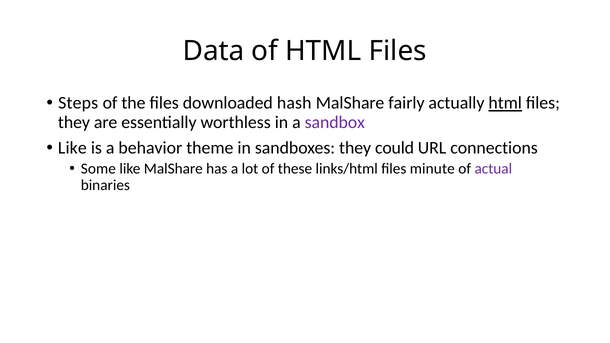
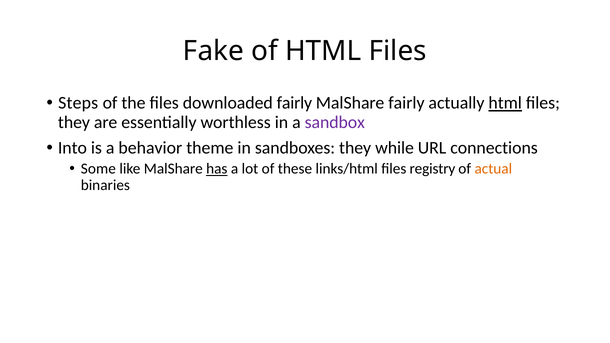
Data: Data -> Fake
downloaded hash: hash -> fairly
Like at (72, 148): Like -> Into
could: could -> while
has underline: none -> present
minute: minute -> registry
actual colour: purple -> orange
